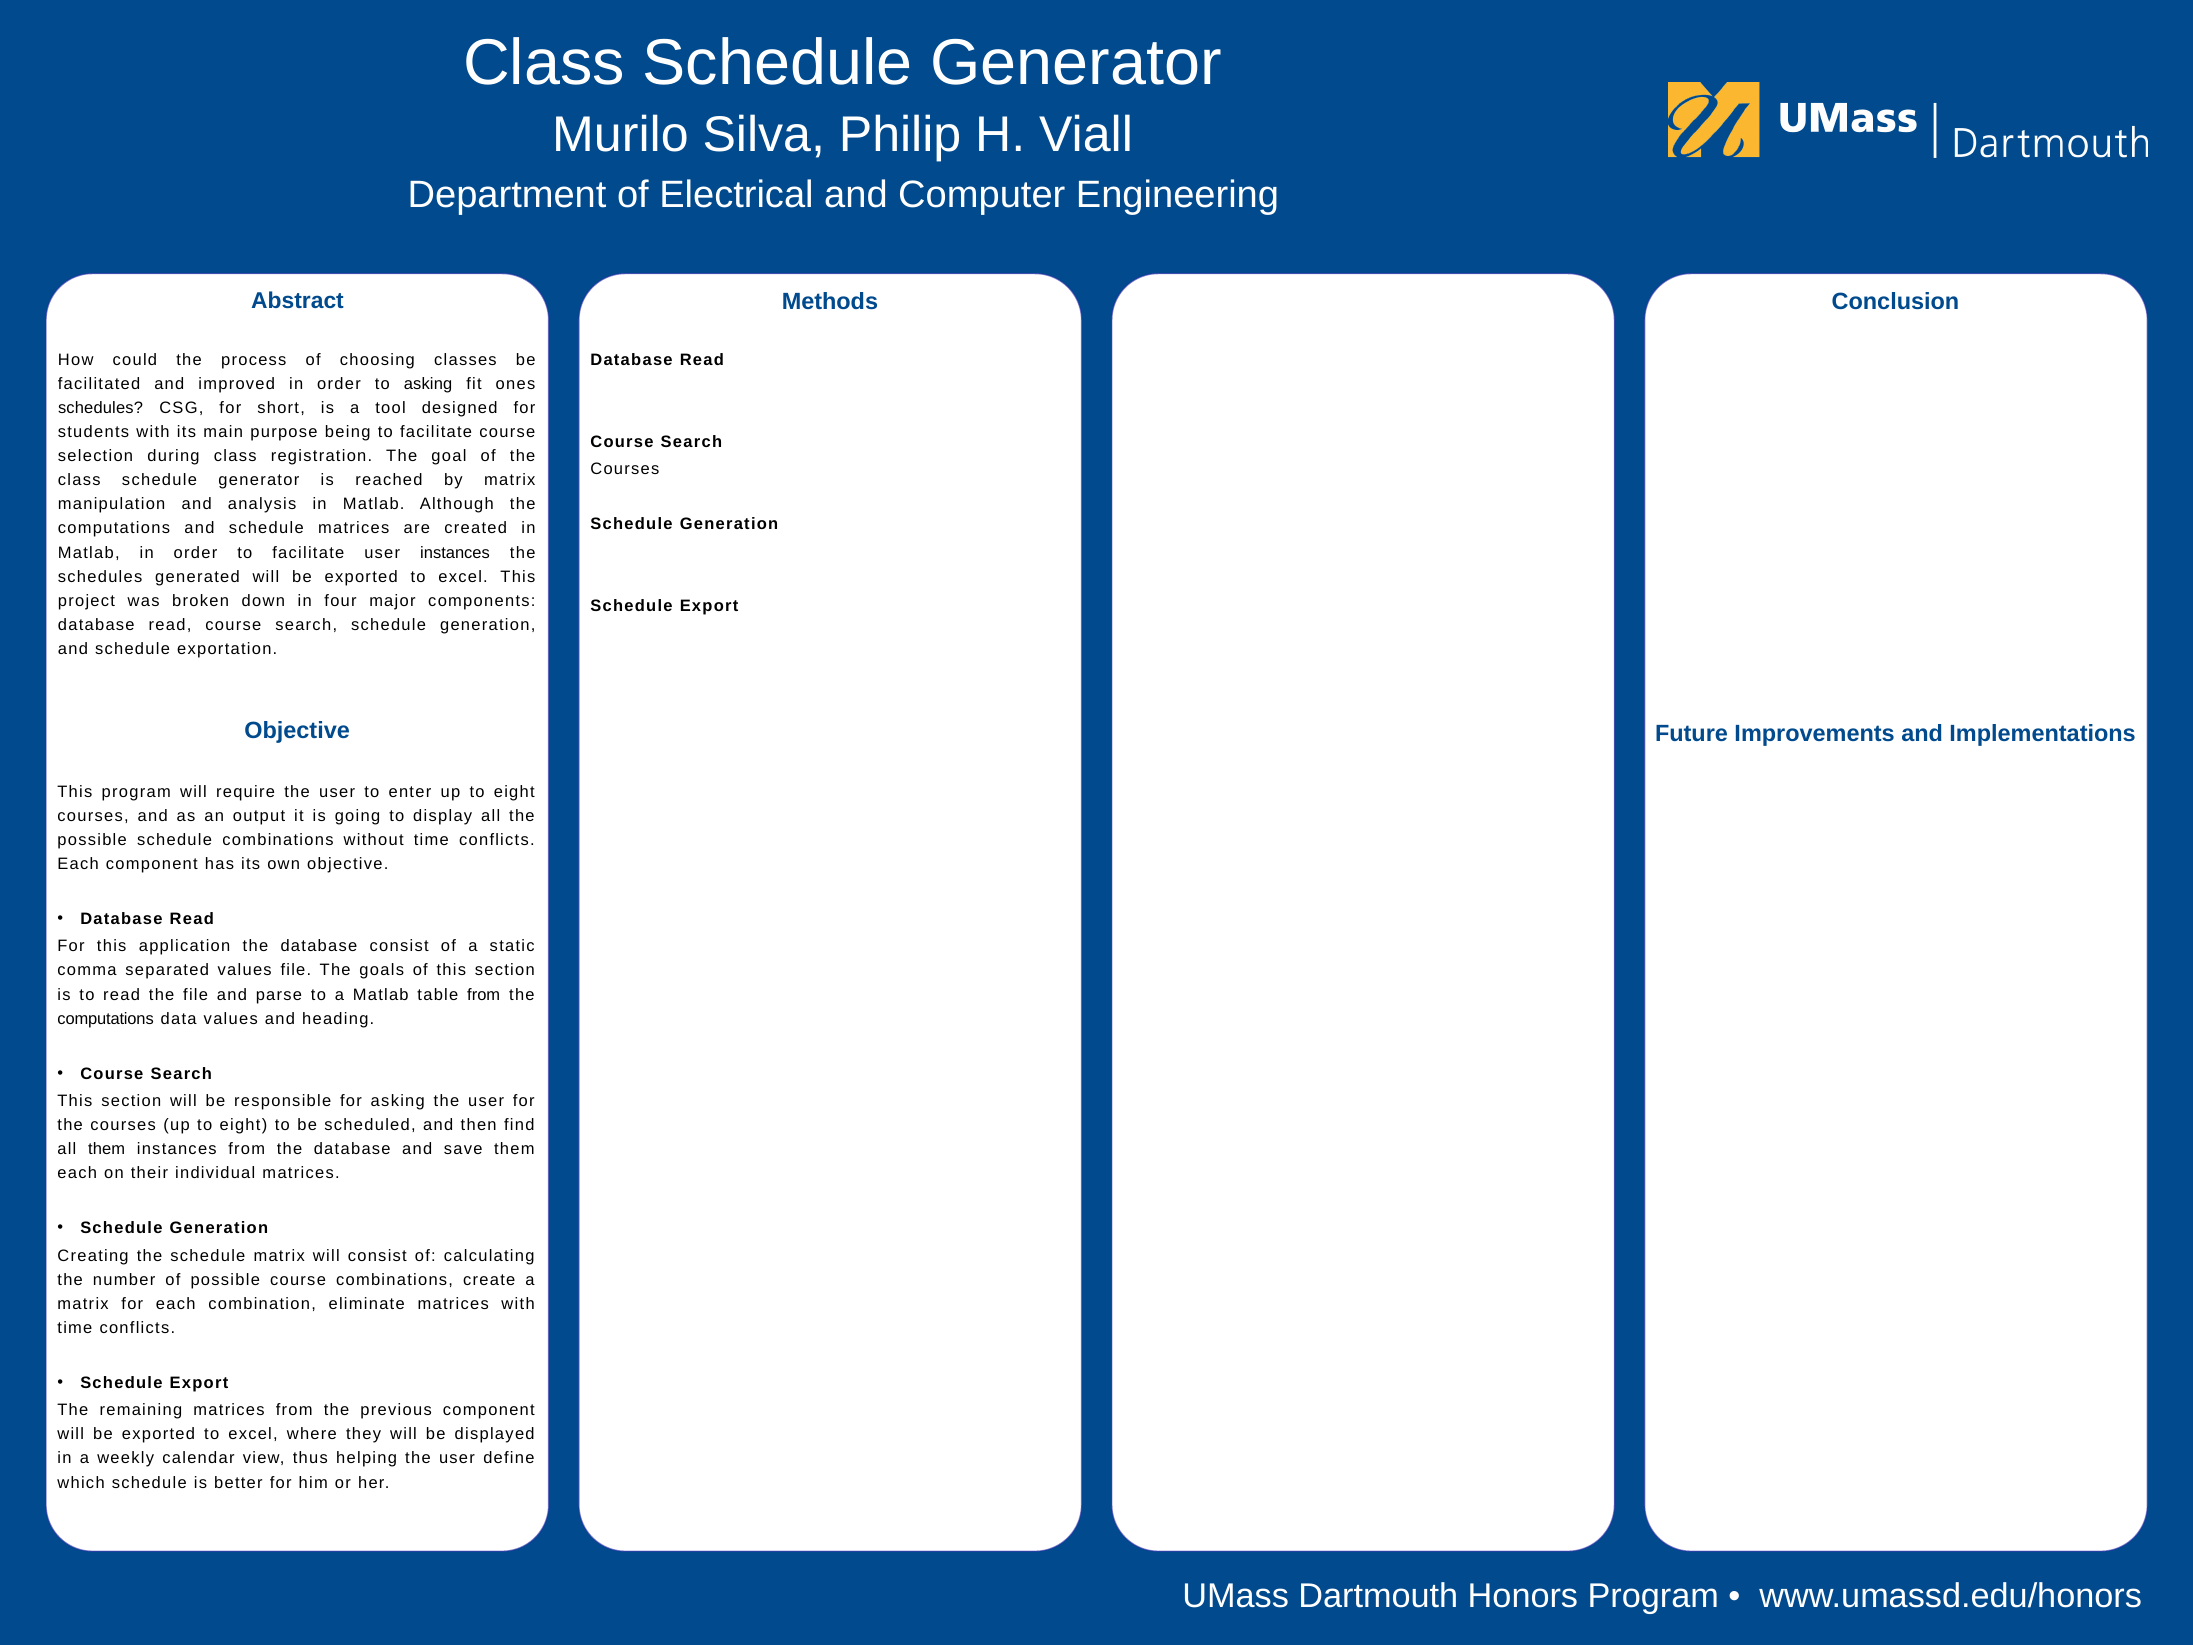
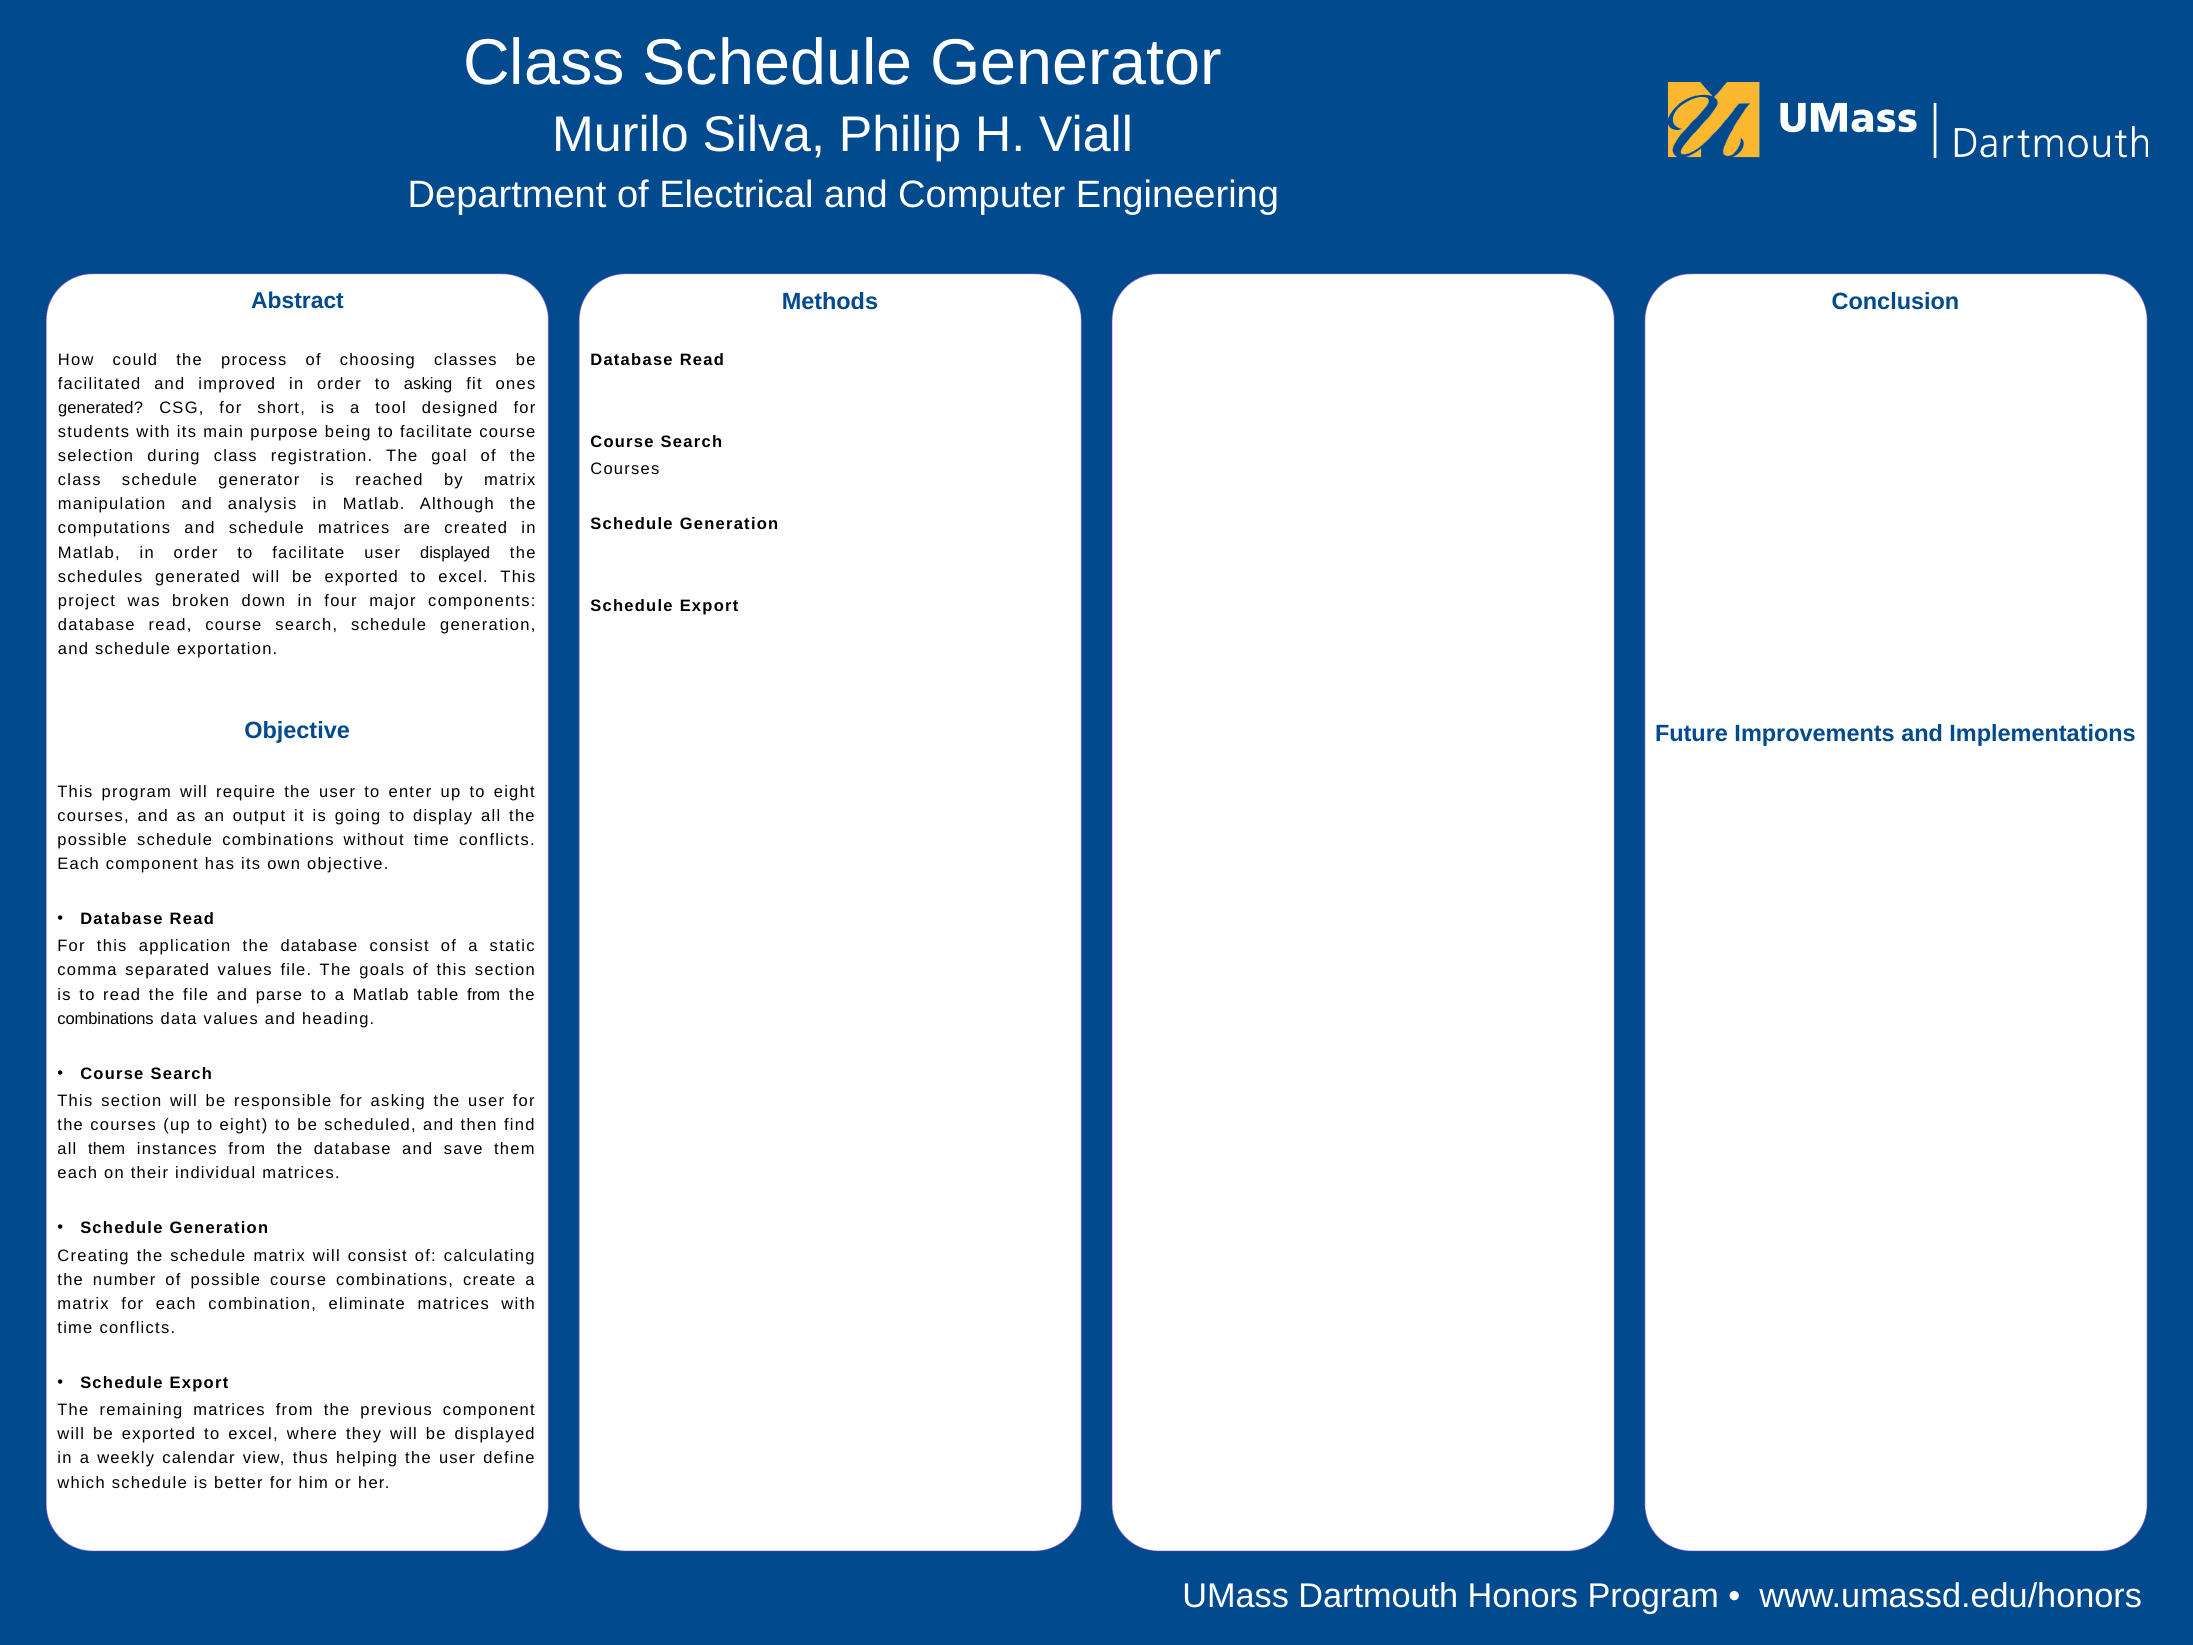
schedules at (100, 408): schedules -> generated
user instances: instances -> displayed
computations at (106, 1019): computations -> combinations
